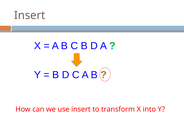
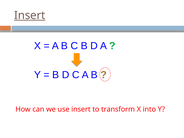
Insert at (30, 15) underline: none -> present
